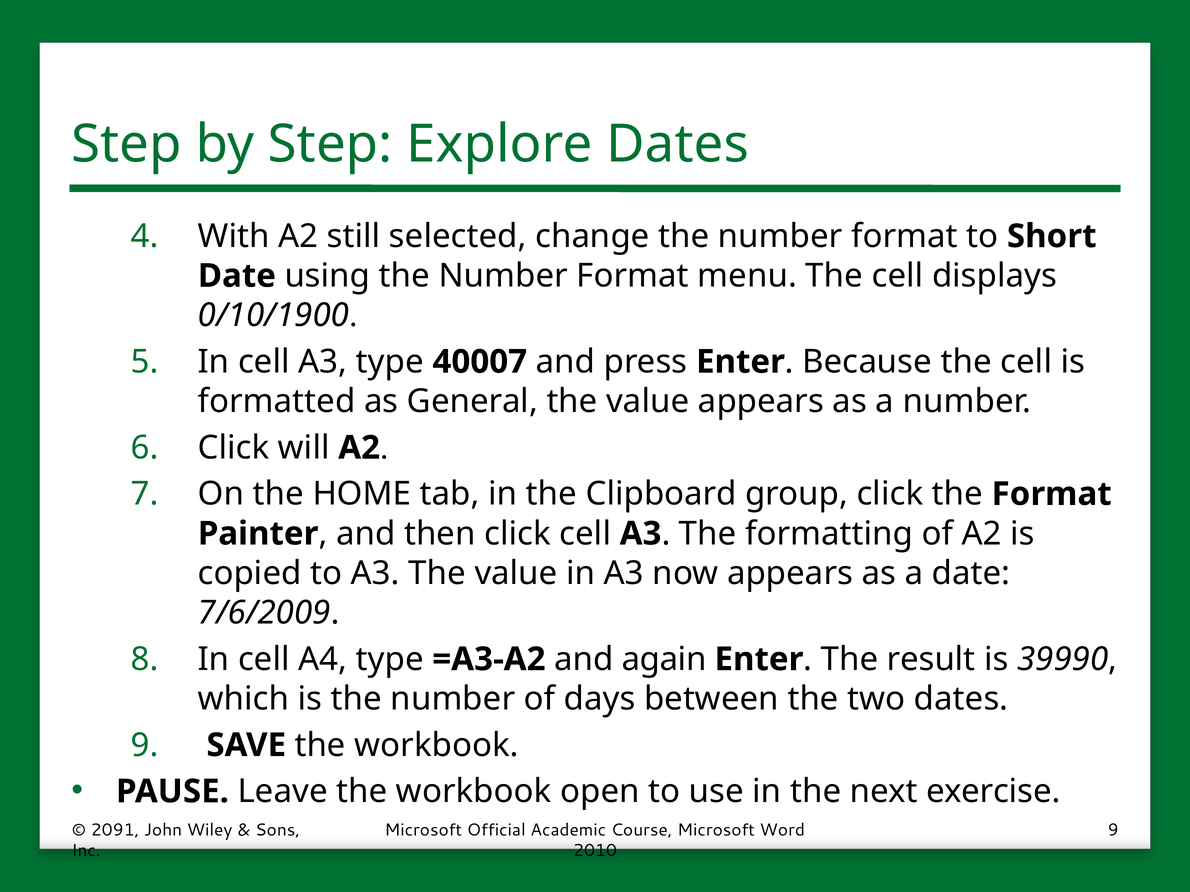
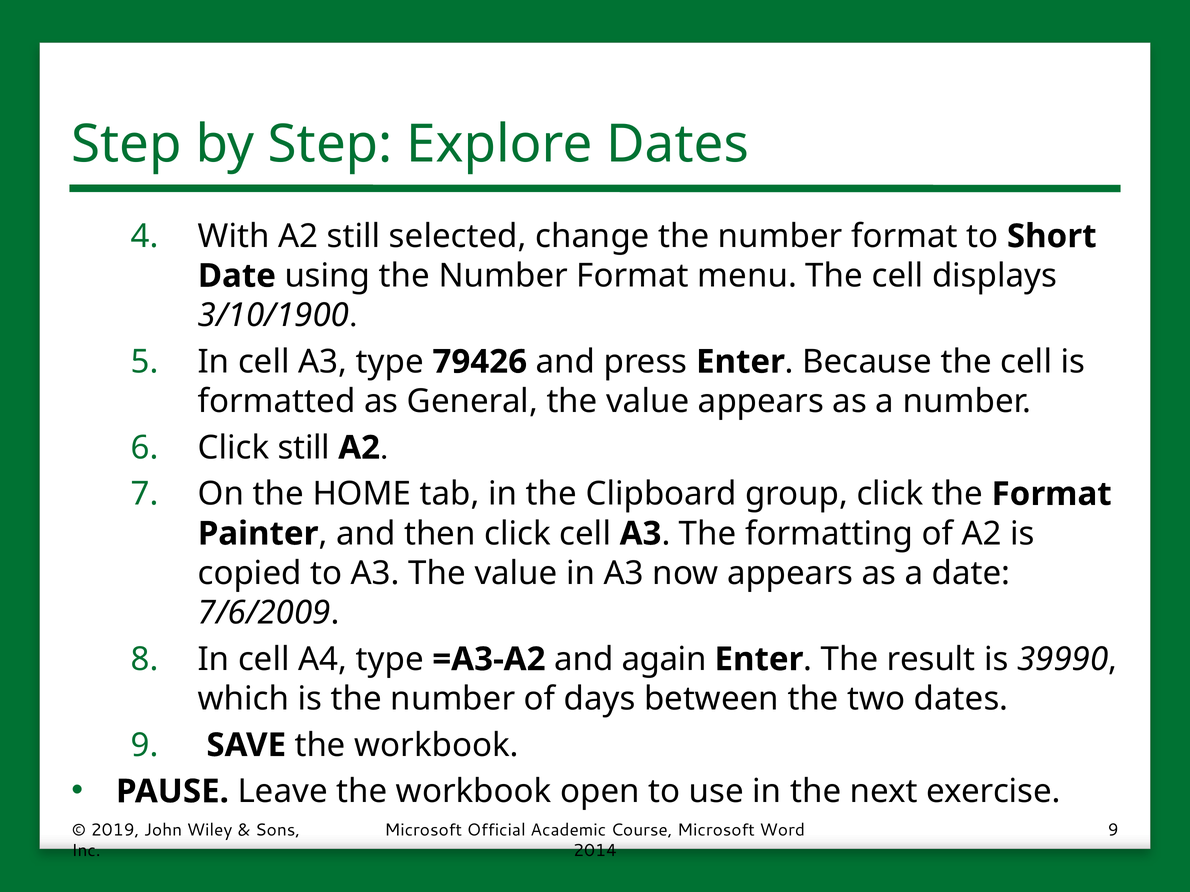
0/10/1900: 0/10/1900 -> 3/10/1900
40007: 40007 -> 79426
Click will: will -> still
2091: 2091 -> 2019
2010: 2010 -> 2014
